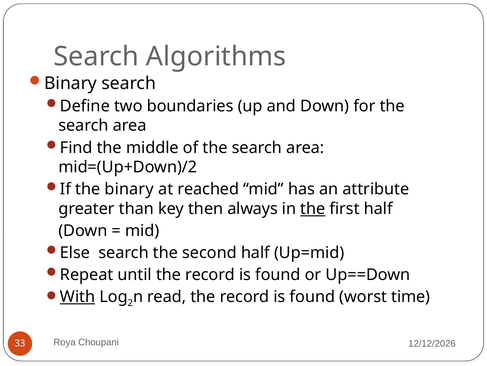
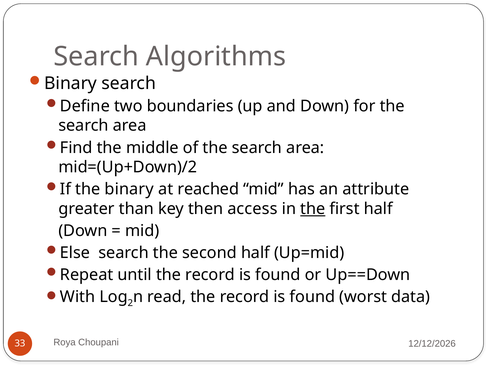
always: always -> access
With underline: present -> none
time: time -> data
